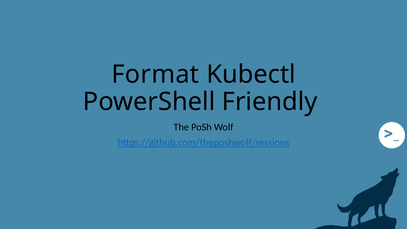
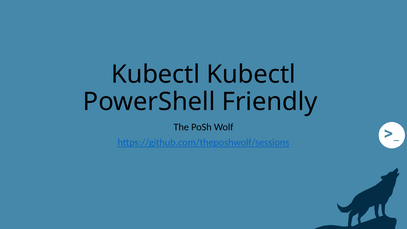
Format at (155, 74): Format -> Kubectl
